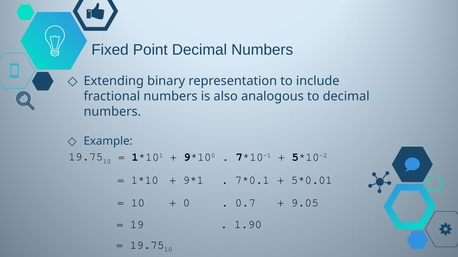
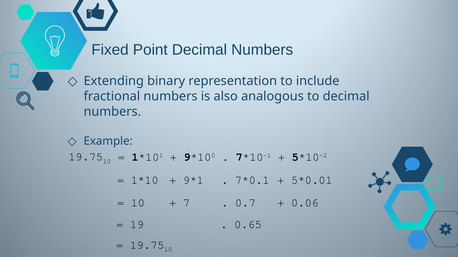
0: 0 -> 7
9.05: 9.05 -> 0.06
1.90: 1.90 -> 0.65
